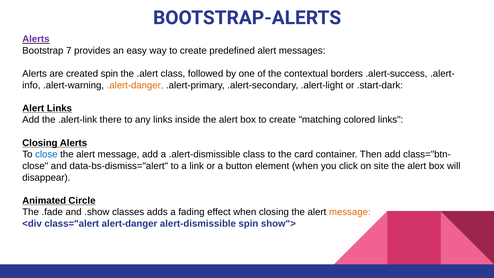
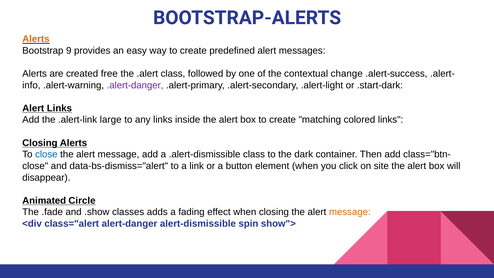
Alerts at (36, 39) colour: purple -> orange
7: 7 -> 9
created spin: spin -> free
borders: borders -> change
.alert-danger colour: orange -> purple
there: there -> large
card: card -> dark
